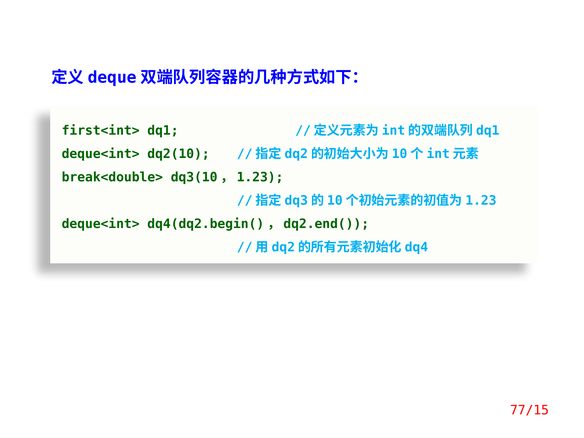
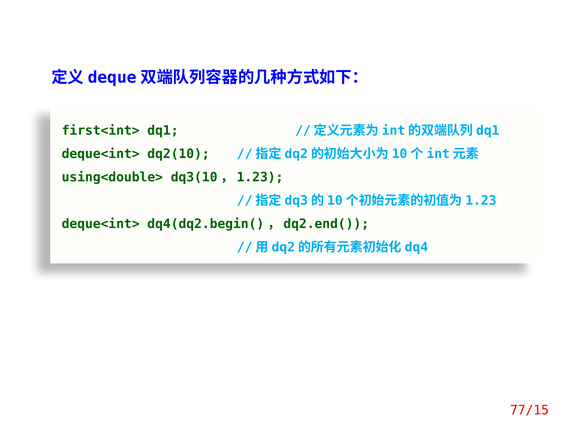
break<double>: break<double> -> using<double>
